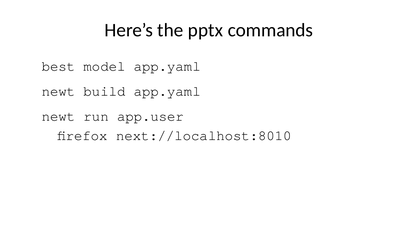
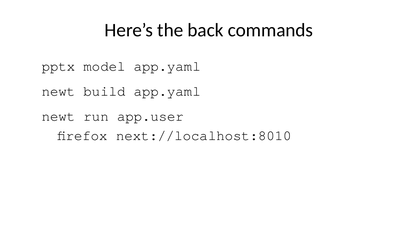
pptx: pptx -> back
best: best -> pptx
